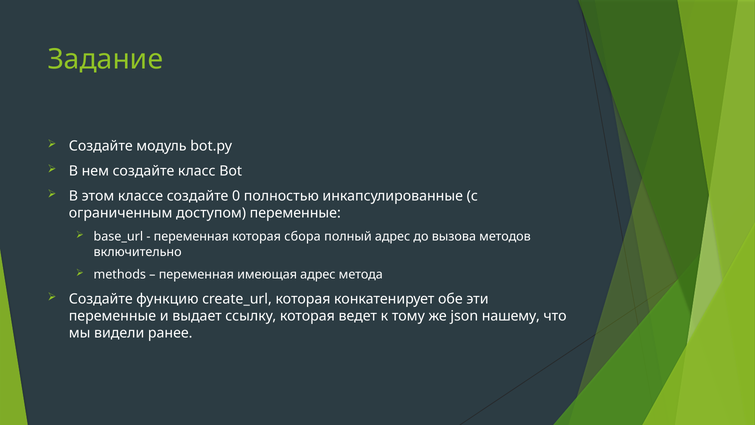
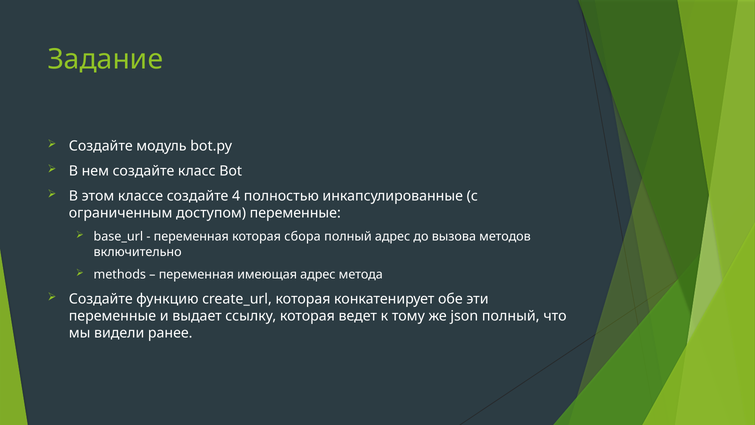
0: 0 -> 4
json нашему: нашему -> полный
